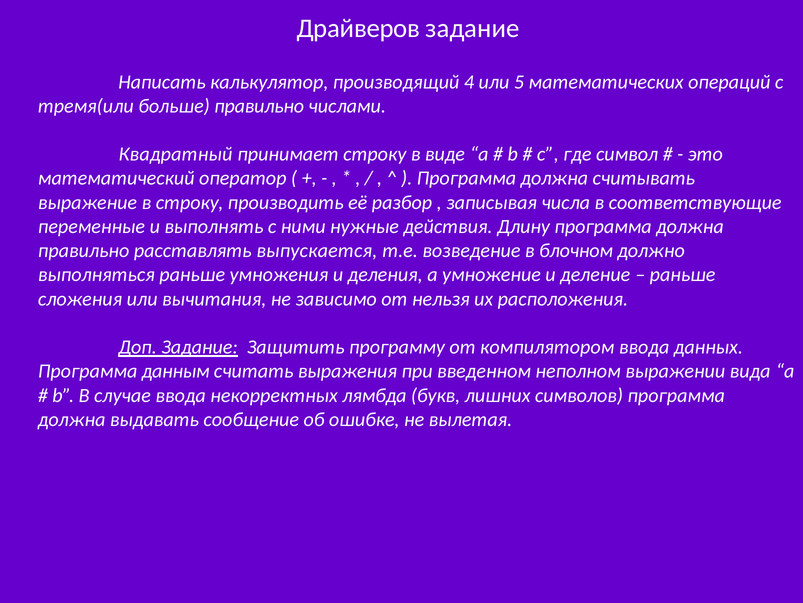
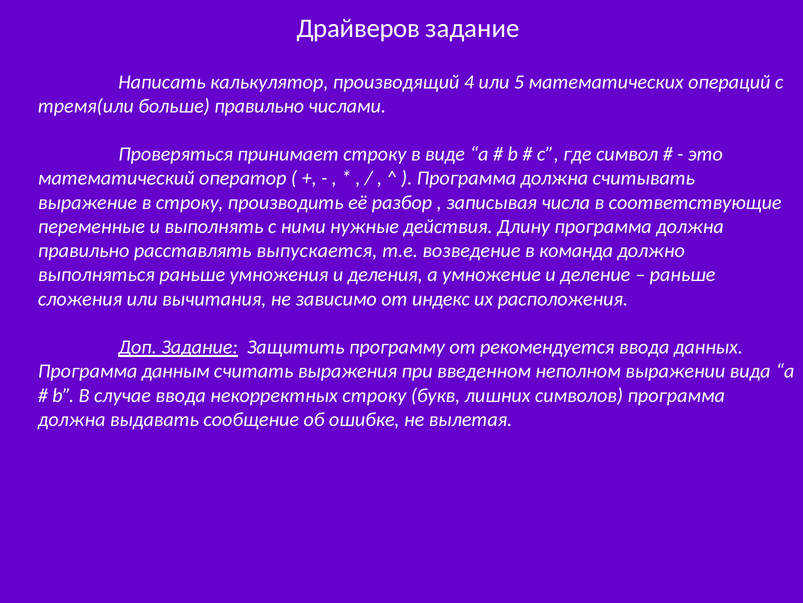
Квадратный: Квадратный -> Проверяться
блочном: блочном -> команда
нельзя: нельзя -> индекс
компилятором: компилятором -> рекомендуется
некорректных лямбда: лямбда -> строку
